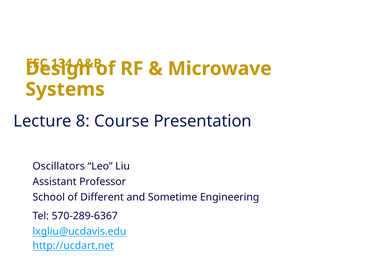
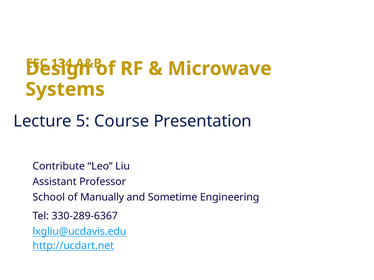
8: 8 -> 5
Oscillators: Oscillators -> Contribute
Different: Different -> Manually
570-289-6367: 570-289-6367 -> 330-289-6367
